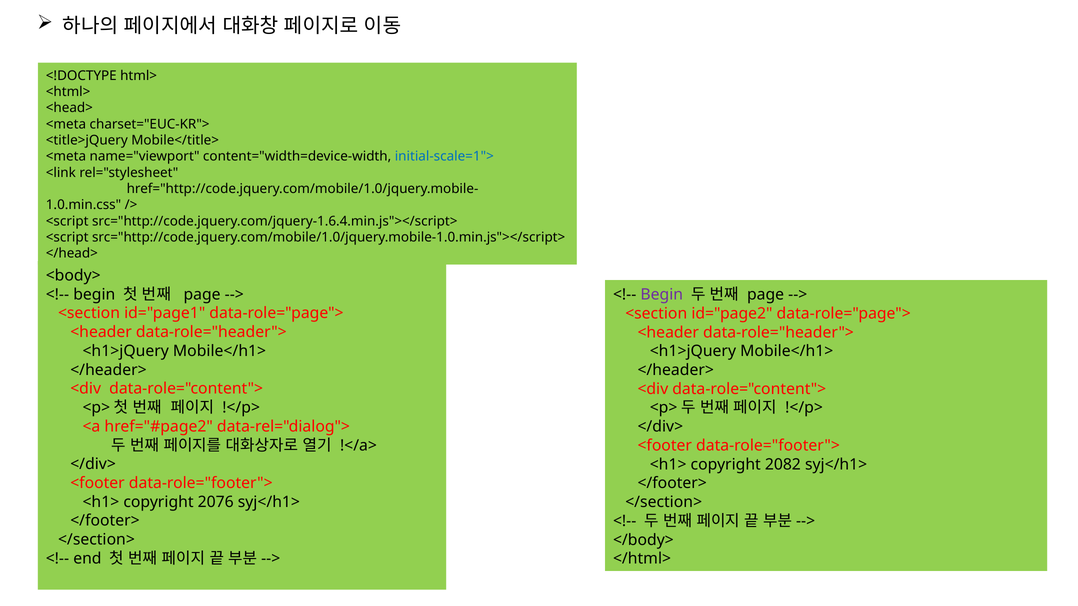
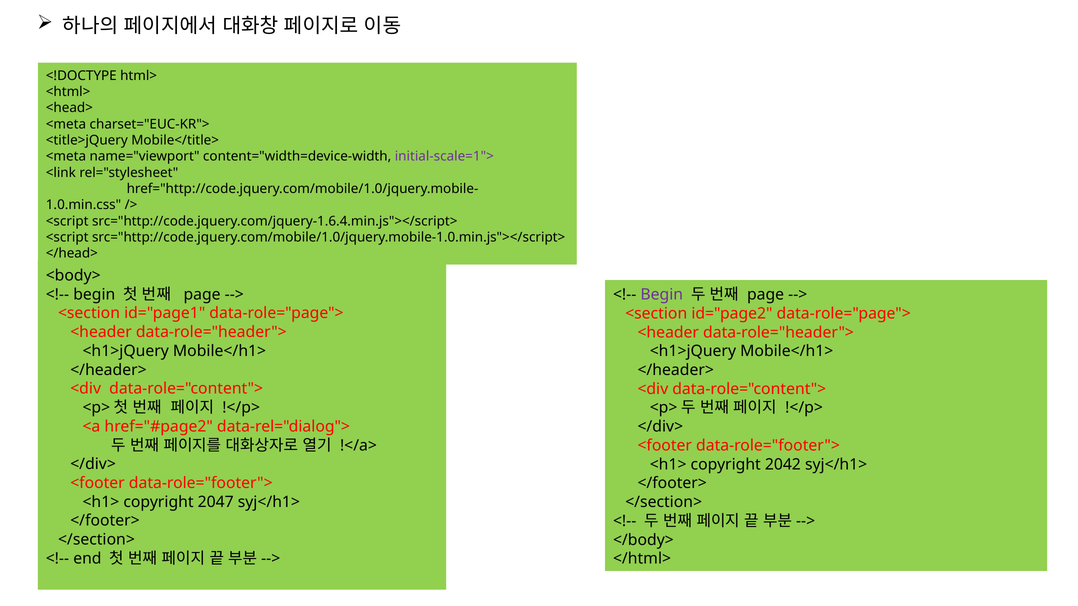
initial-scale=1"> colour: blue -> purple
2082: 2082 -> 2042
2076: 2076 -> 2047
